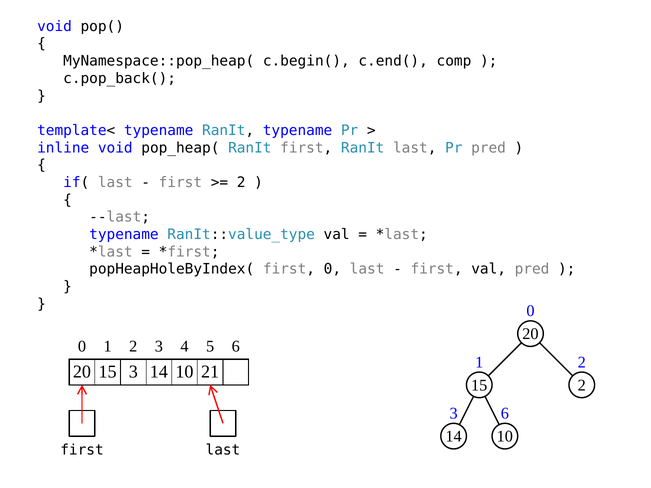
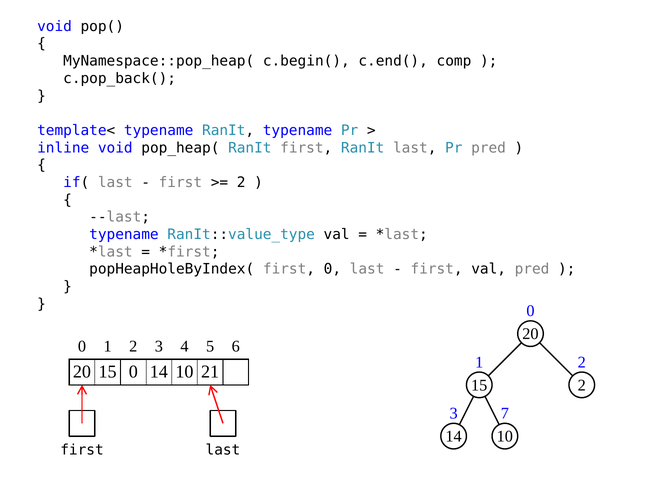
15 3: 3 -> 0
3 6: 6 -> 7
